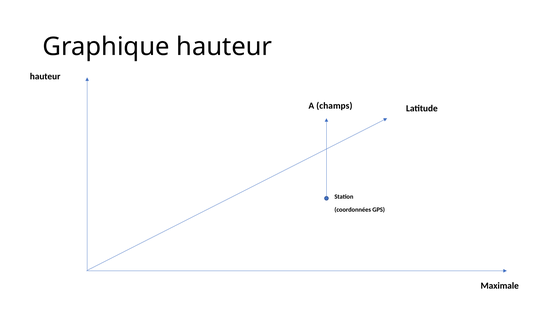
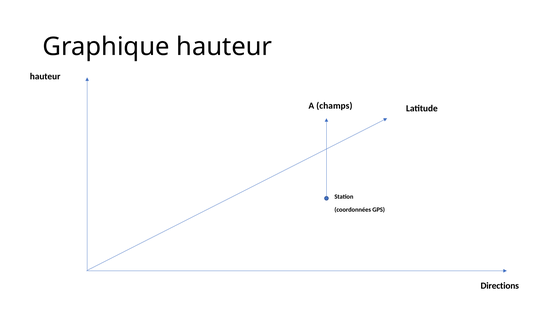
Maximale: Maximale -> Directions
